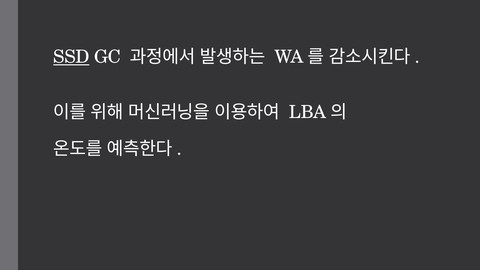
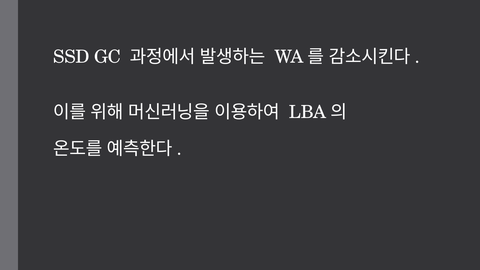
SSD underline: present -> none
